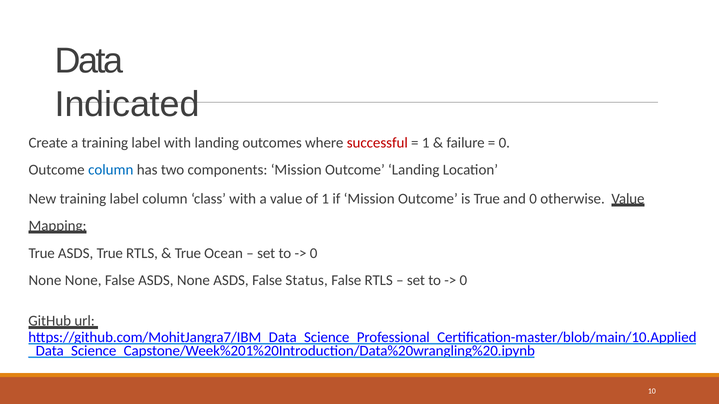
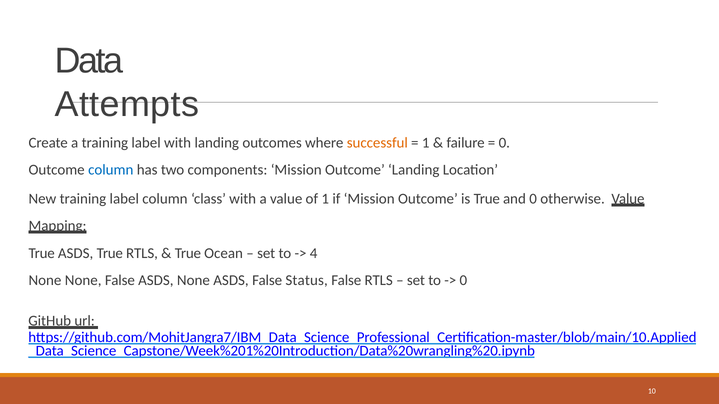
Indicated: Indicated -> Attempts
successful colour: red -> orange
0 at (314, 253): 0 -> 4
